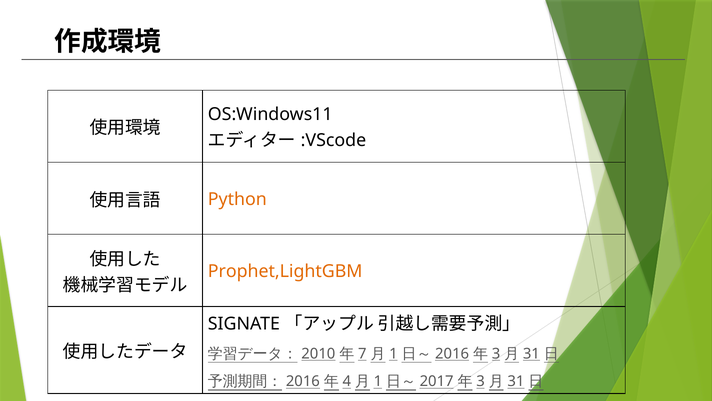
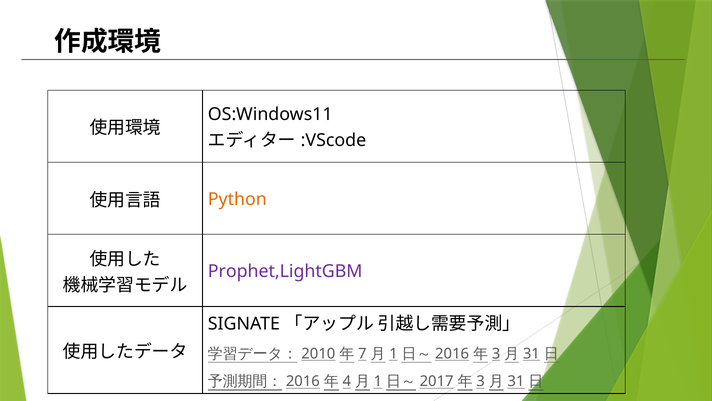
Prophet,LightGBM colour: orange -> purple
